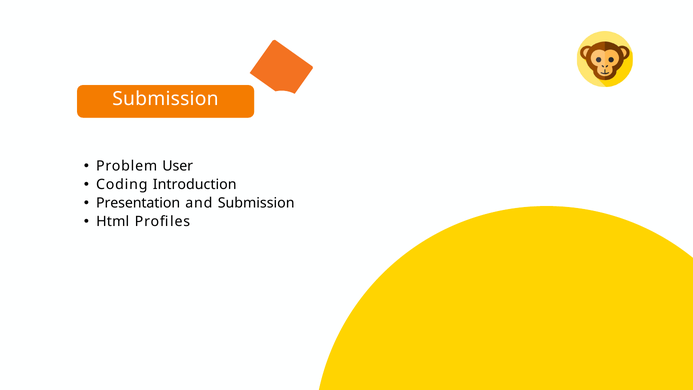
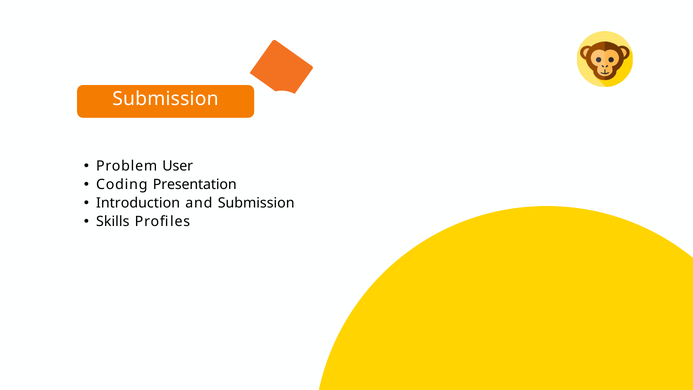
Introduction: Introduction -> Presentation
Presentation: Presentation -> Introduction
Html: Html -> Skills
